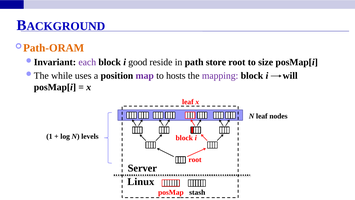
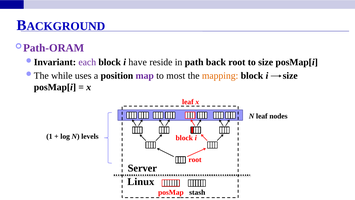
Path-ORAM colour: orange -> purple
good: good -> have
store: store -> back
hosts: hosts -> most
mapping colour: purple -> orange
i will: will -> size
